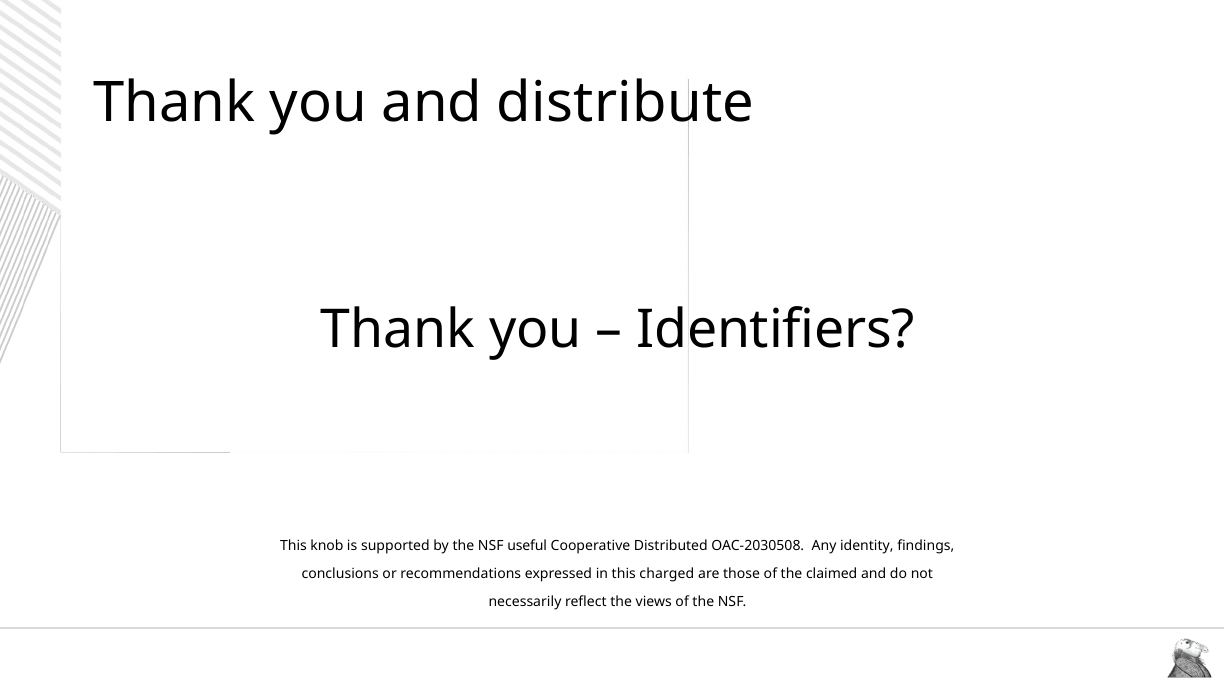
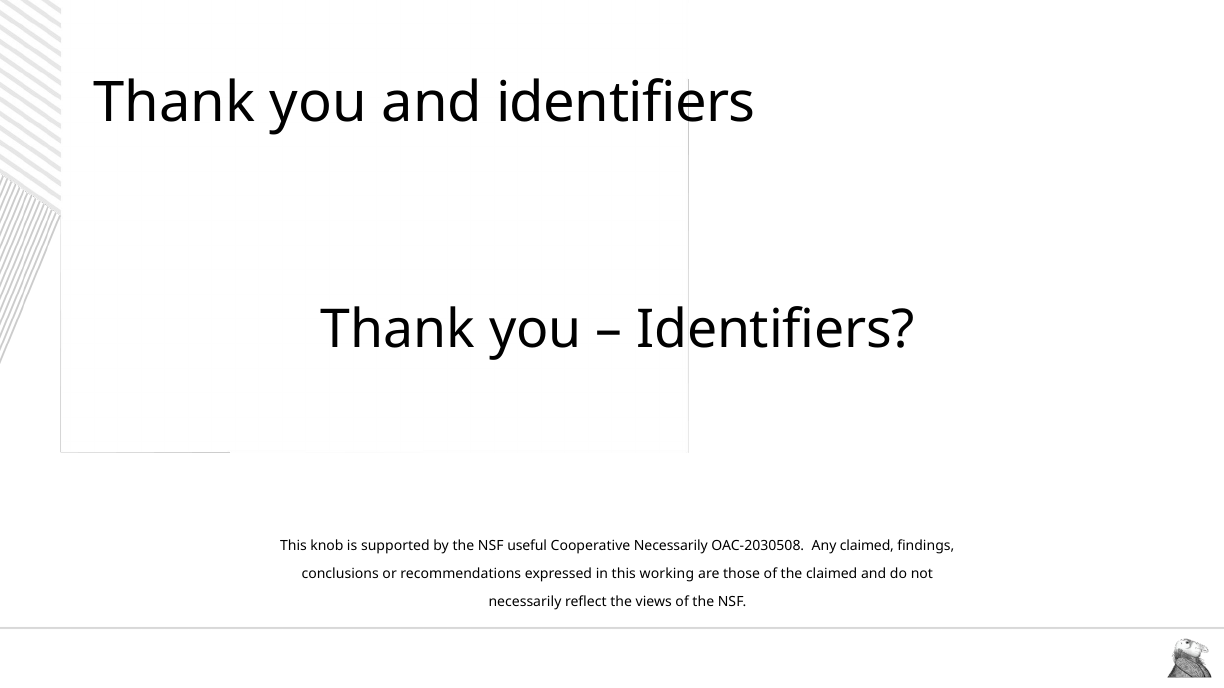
and distribute: distribute -> identifiers
Cooperative Distributed: Distributed -> Necessarily
Any identity: identity -> claimed
charged: charged -> working
